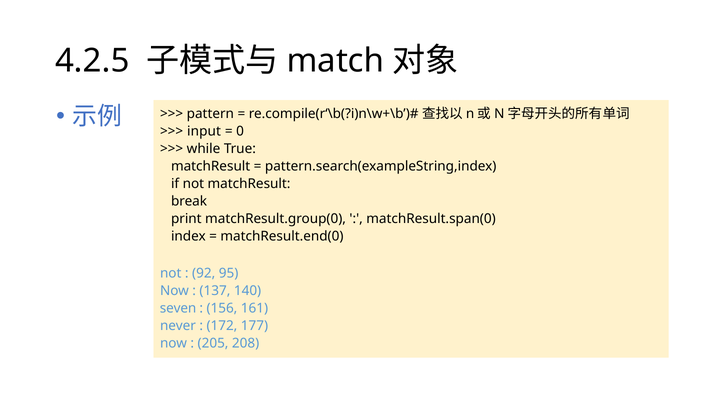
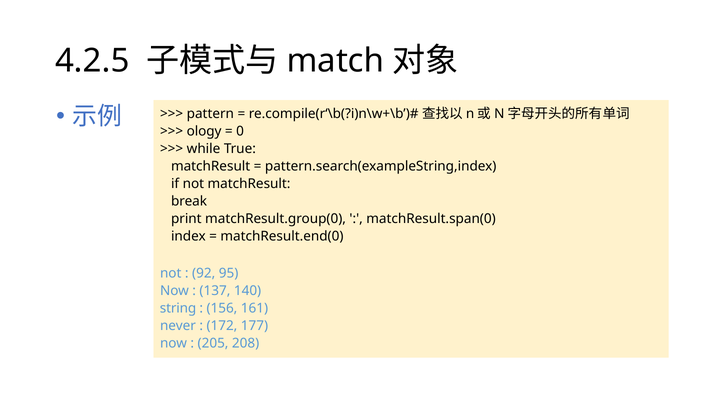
input: input -> ology
seven: seven -> string
